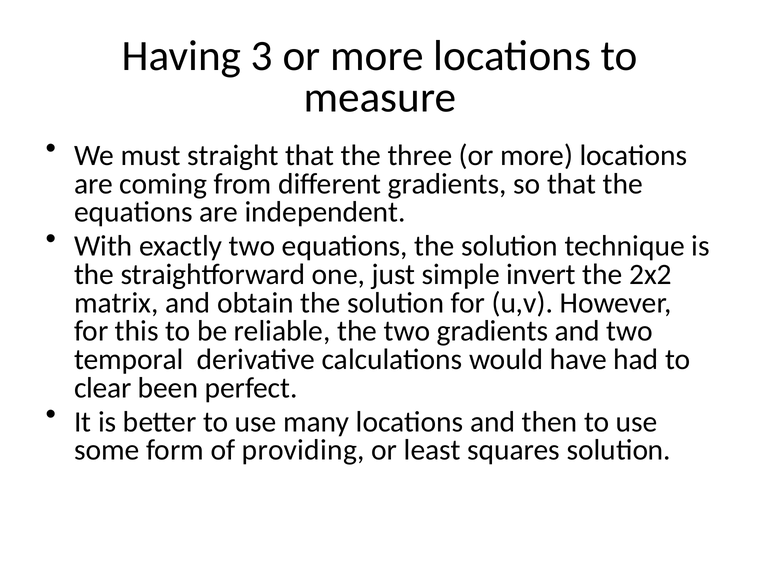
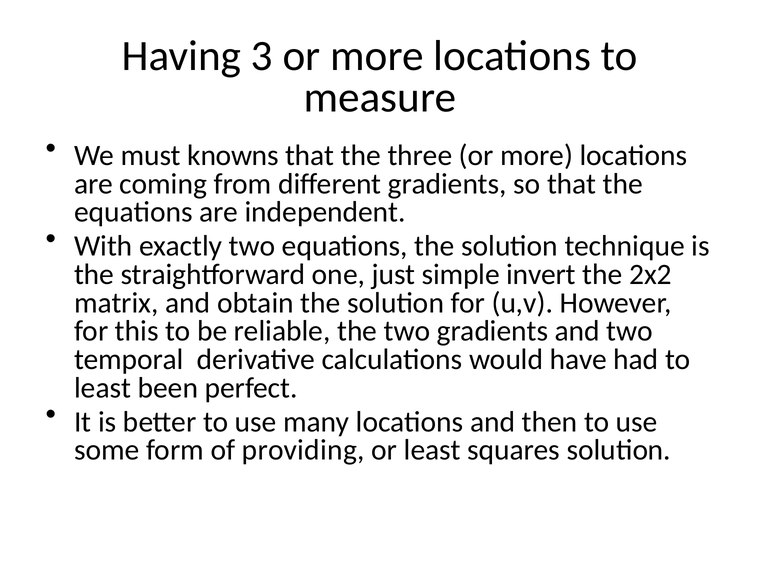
straight: straight -> knowns
clear at (103, 388): clear -> least
